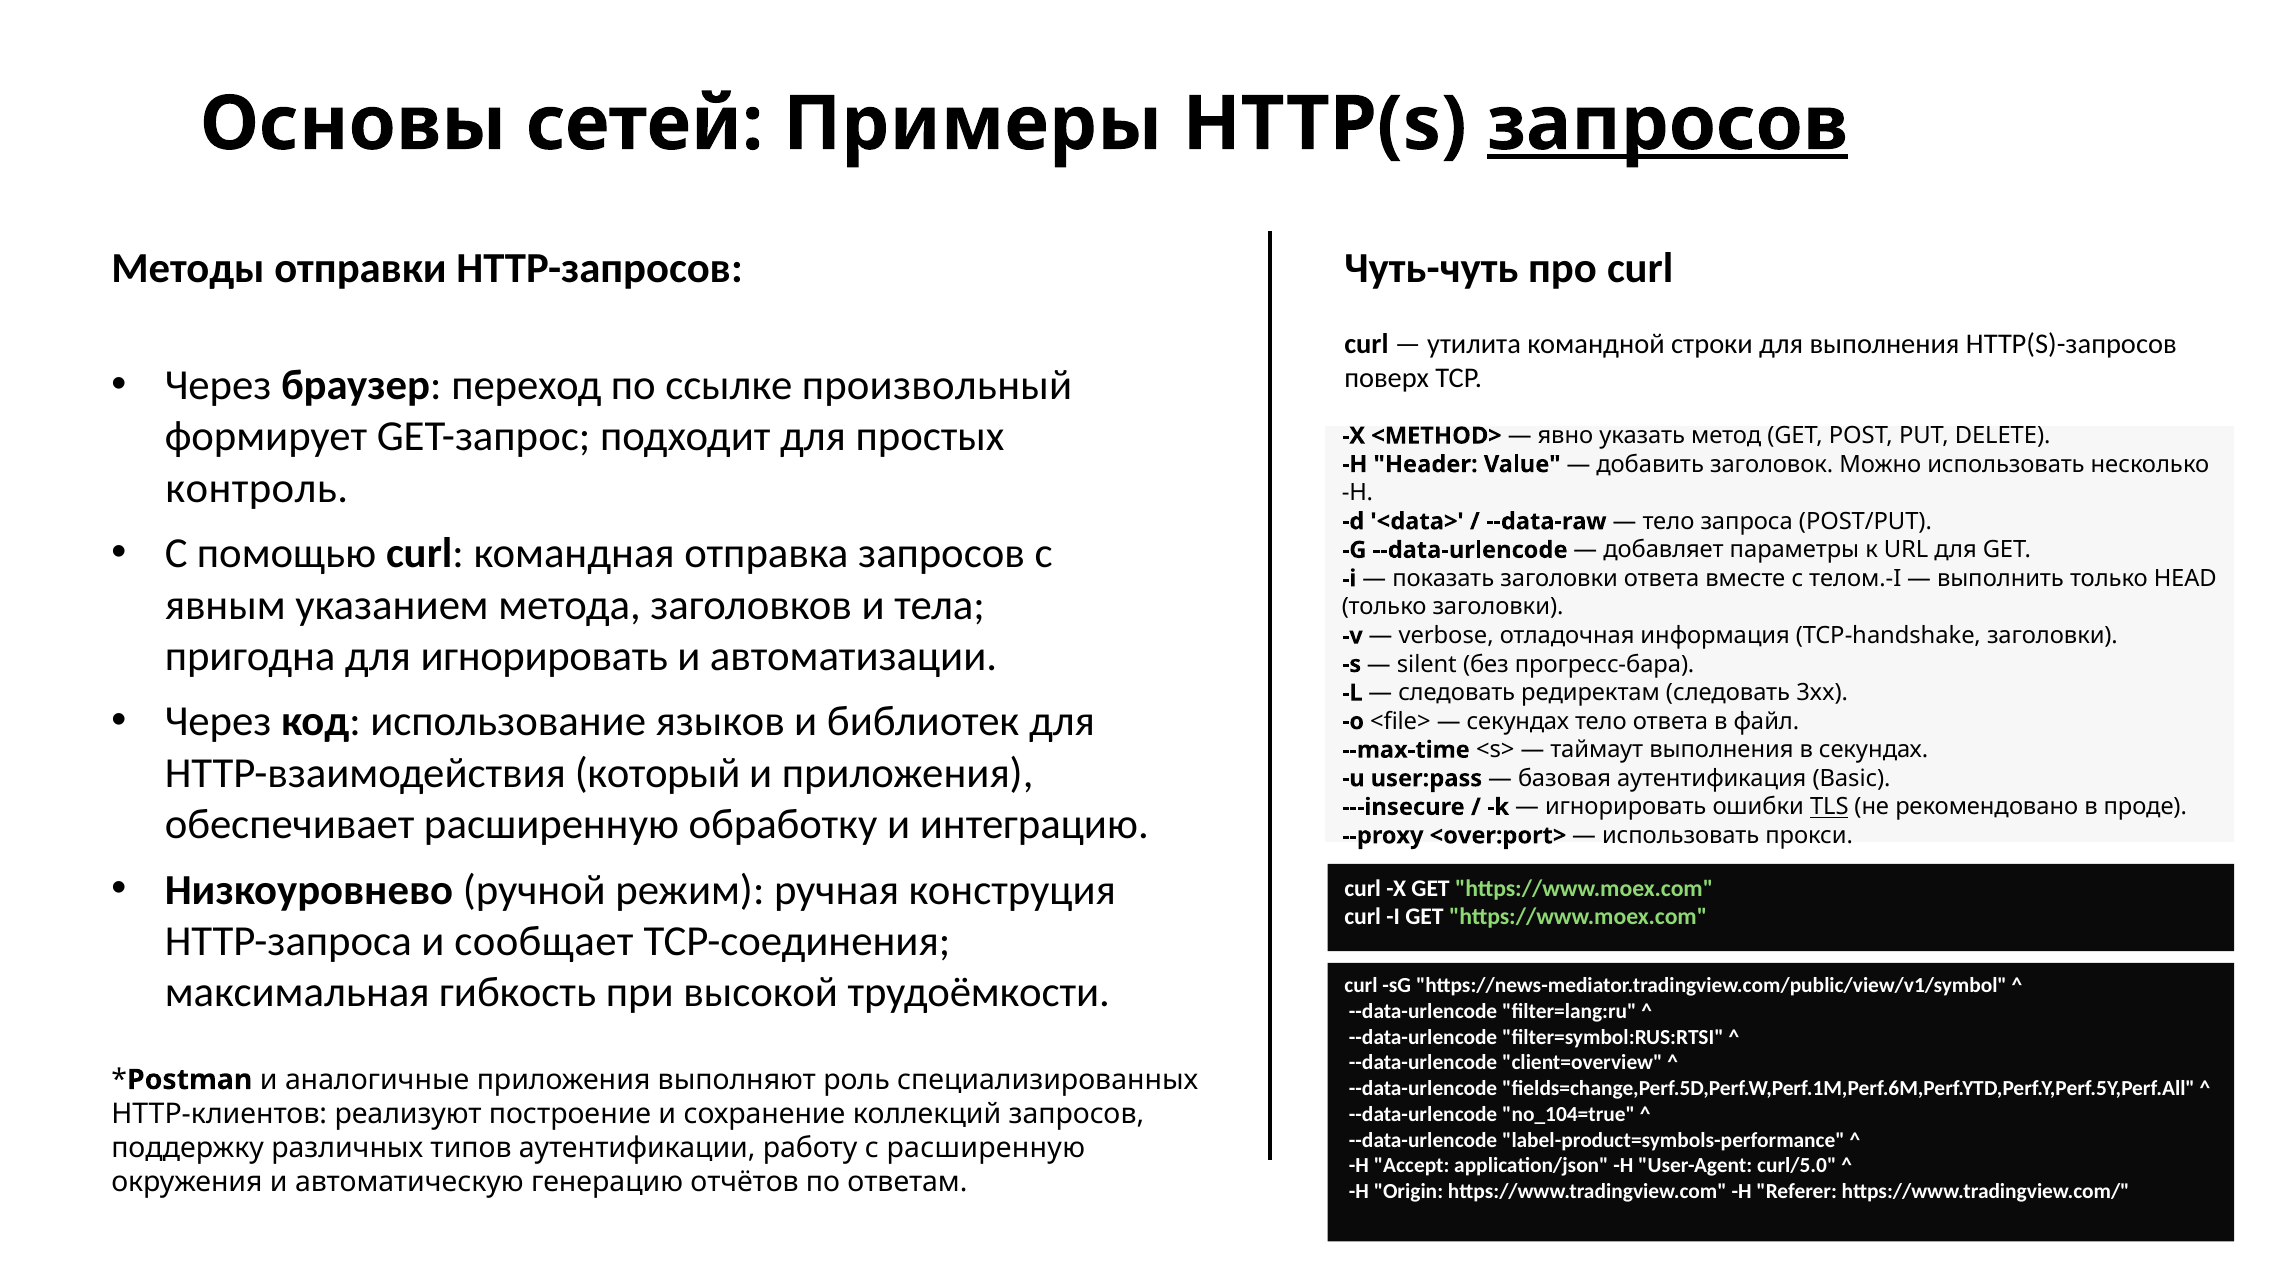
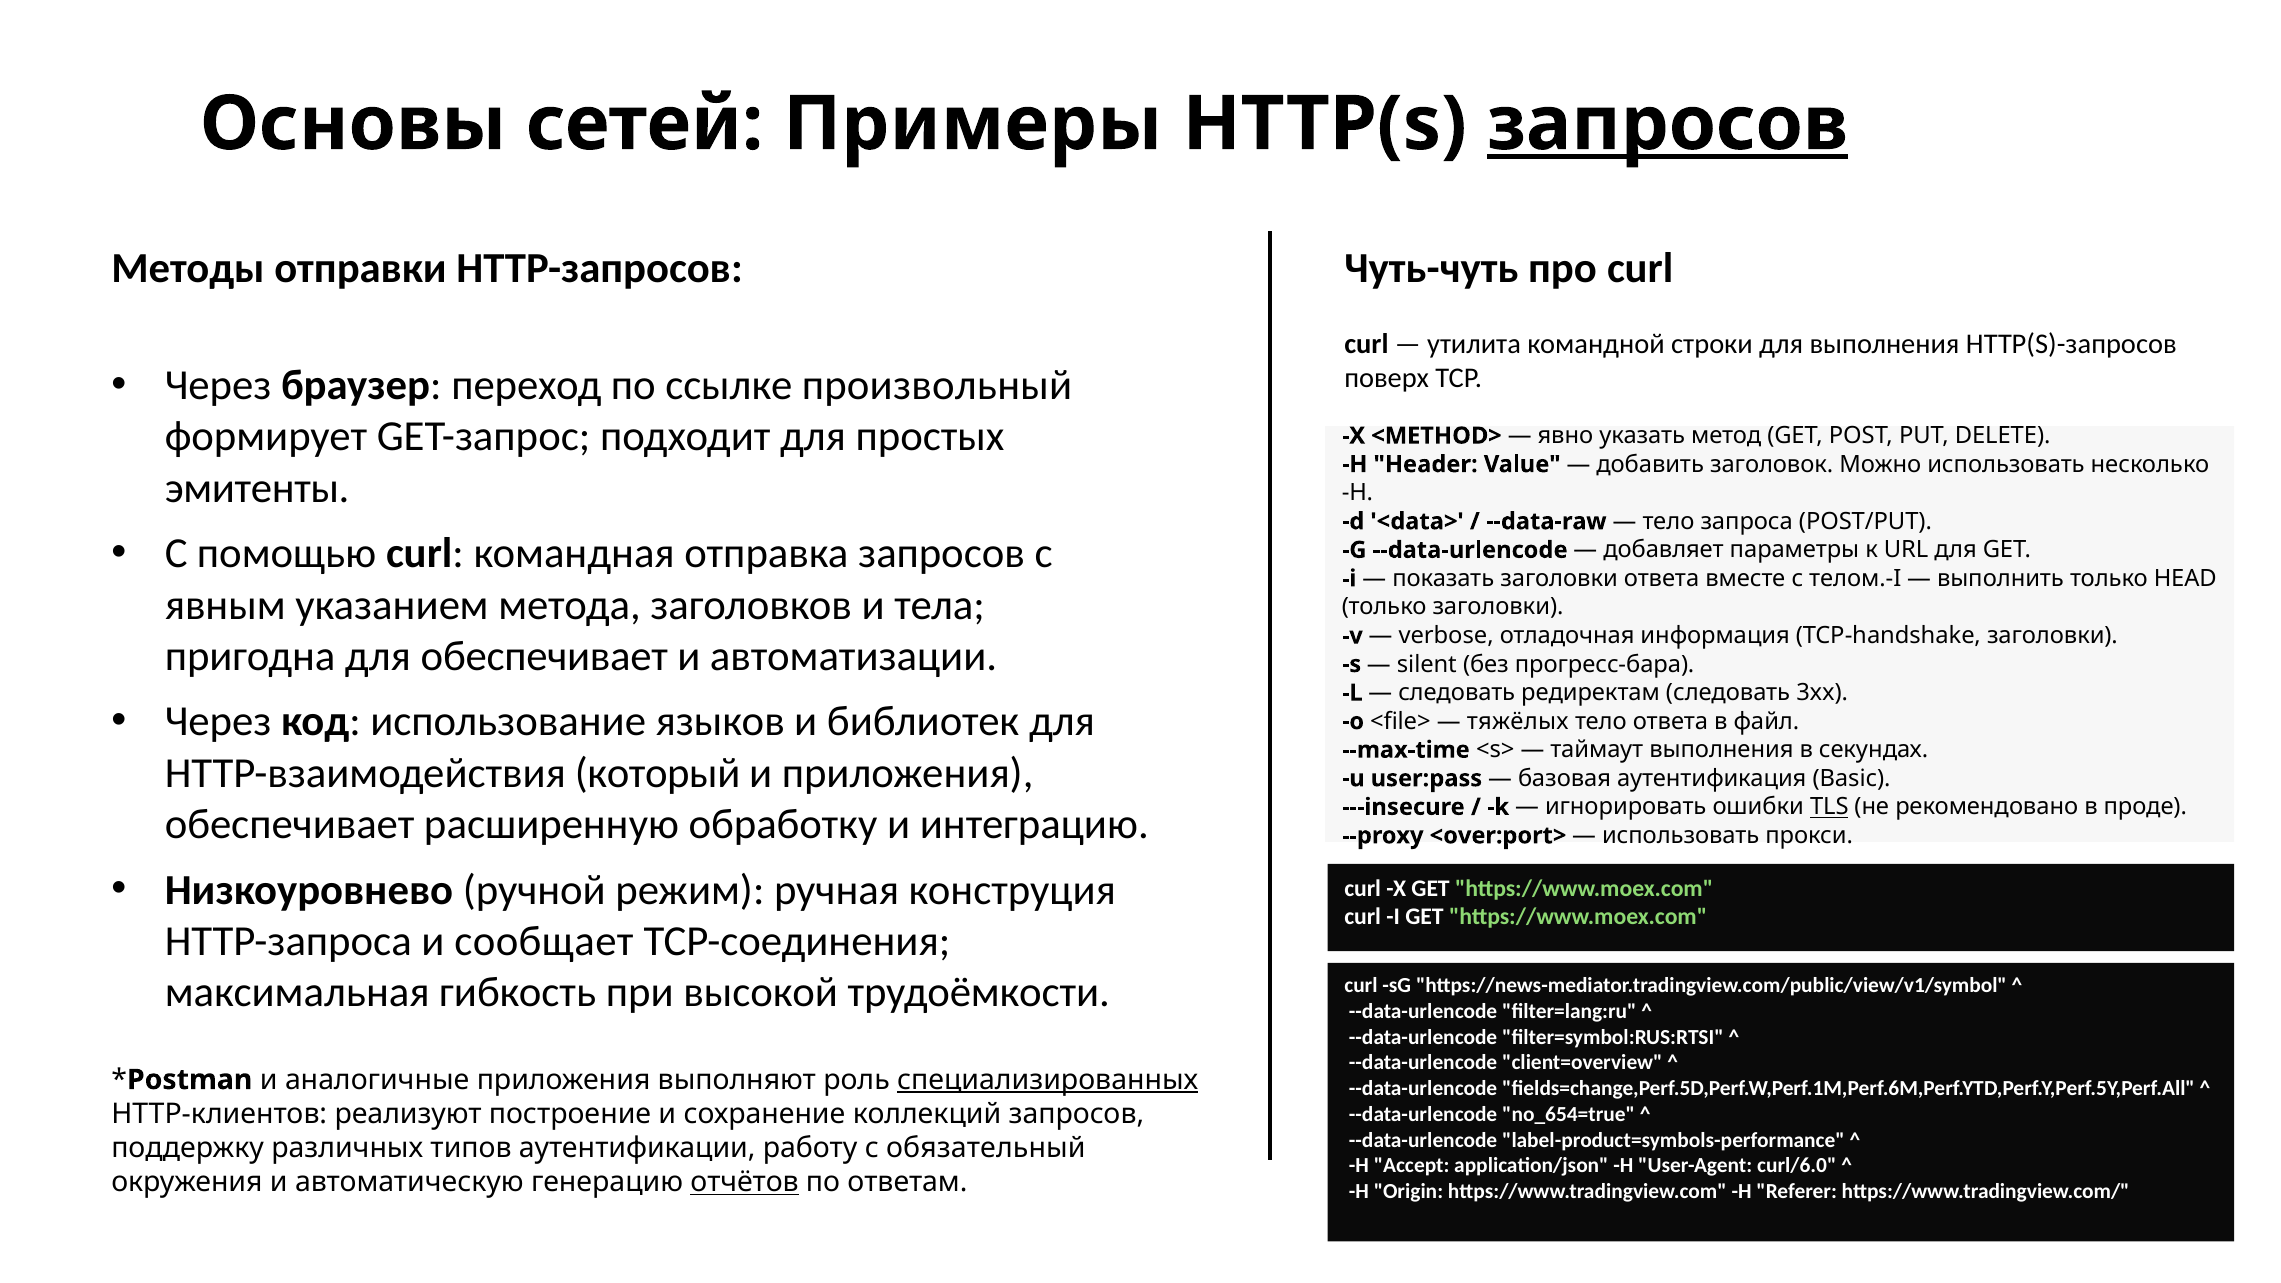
контроль: контроль -> эмитенты
для игнорировать: игнорировать -> обеспечивает
секундах at (1518, 721): секундах -> тяжёлых
специализированных underline: none -> present
no_104=true: no_104=true -> no_654=true
с расширенную: расширенную -> обязательный
curl/5.0: curl/5.0 -> curl/6.0
отчётов underline: none -> present
